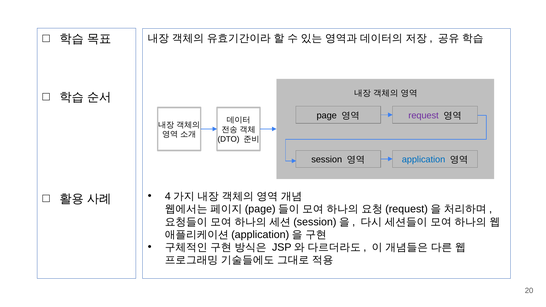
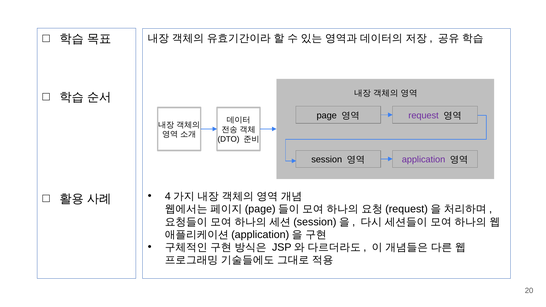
application colour: blue -> purple
